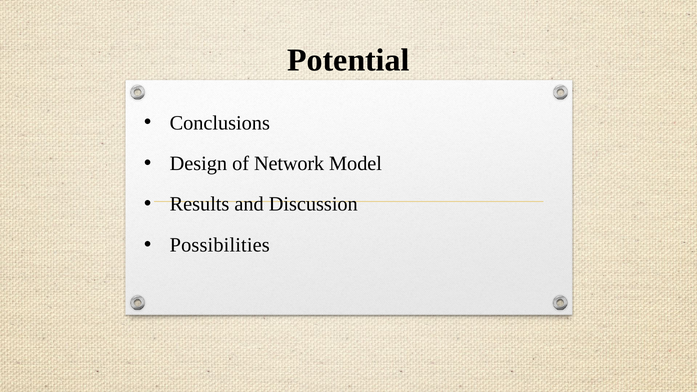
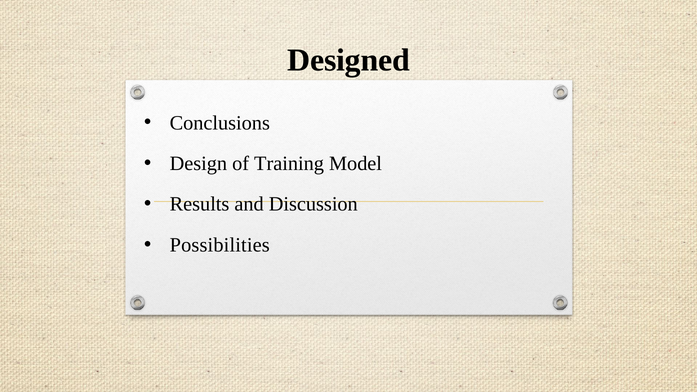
Potential: Potential -> Designed
Network: Network -> Training
